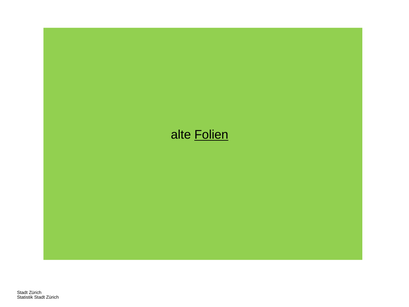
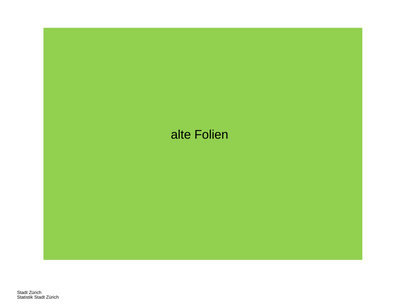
Folien underline: present -> none
